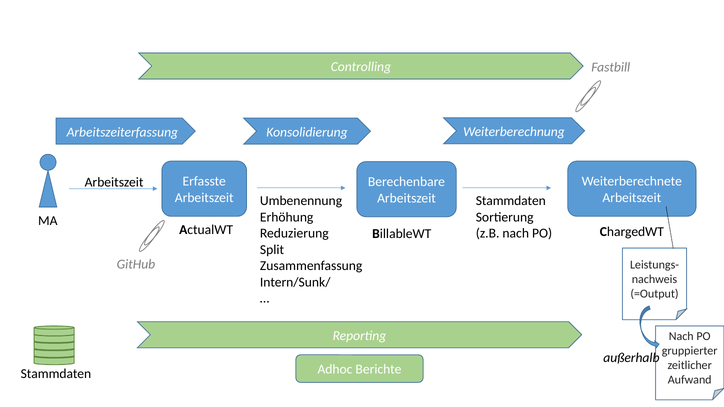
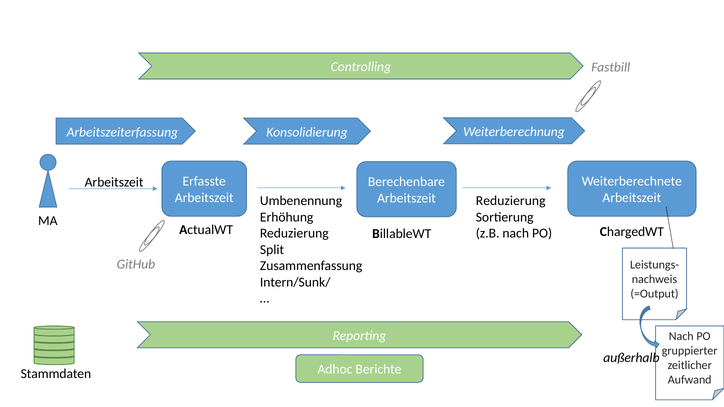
Stammdaten at (511, 201): Stammdaten -> Reduzierung
